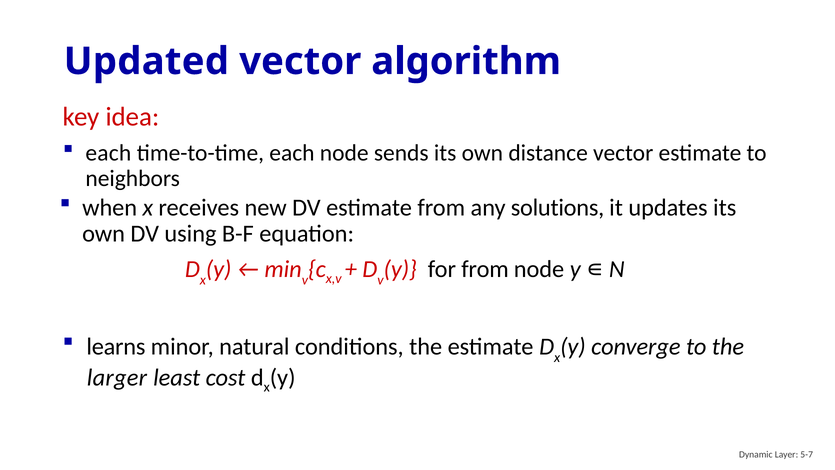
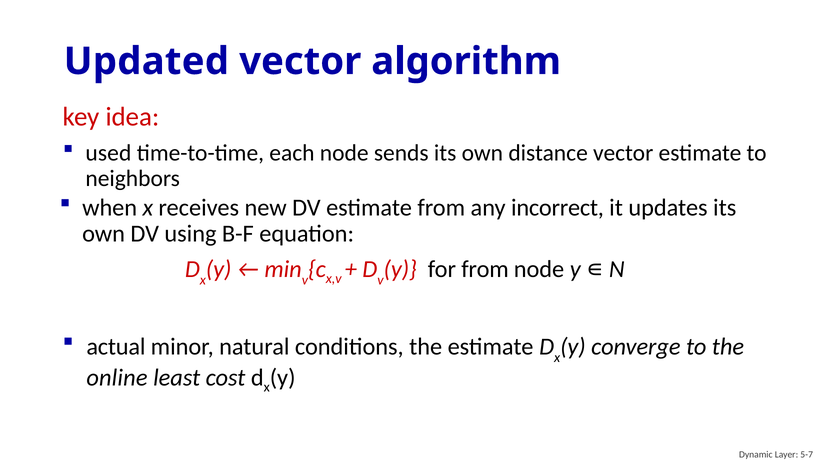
each at (108, 153): each -> used
solutions: solutions -> incorrect
learns: learns -> actual
larger: larger -> online
